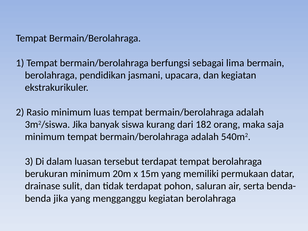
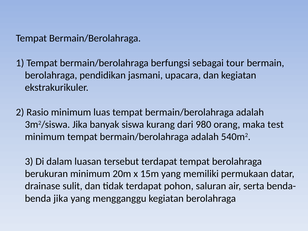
lima: lima -> tour
182: 182 -> 980
saja: saja -> test
